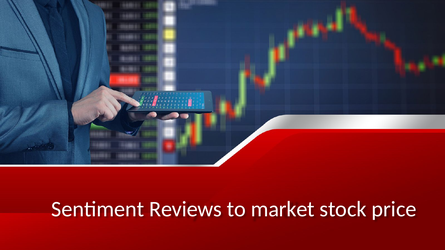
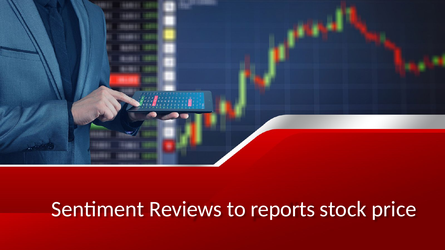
market: market -> reports
